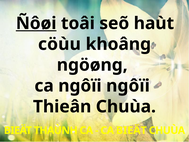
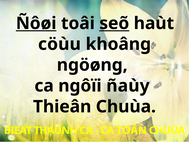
seõ underline: none -> present
ngôïi ngôïi: ngôïi -> ñaùy
CA BIEÄT: BIEÄT -> TOÂN
